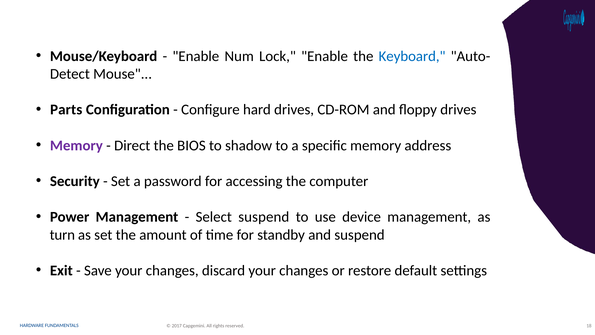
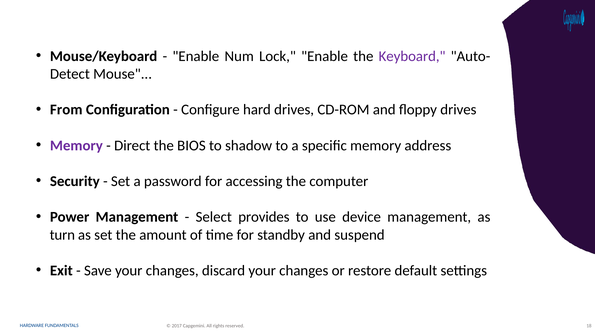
Keyboard colour: blue -> purple
Parts: Parts -> From
Select suspend: suspend -> provides
